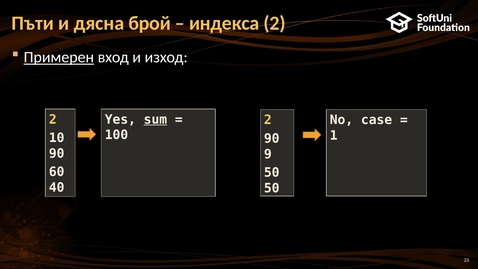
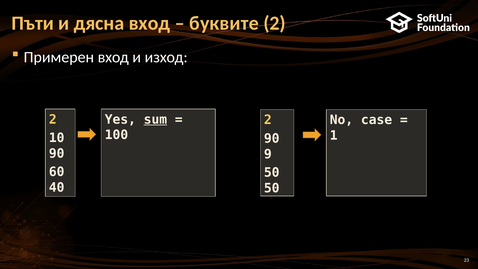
дясна брой: брой -> вход
индекса: индекса -> буквите
Примерен underline: present -> none
